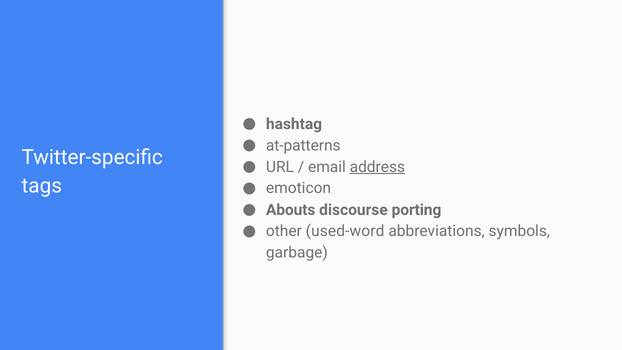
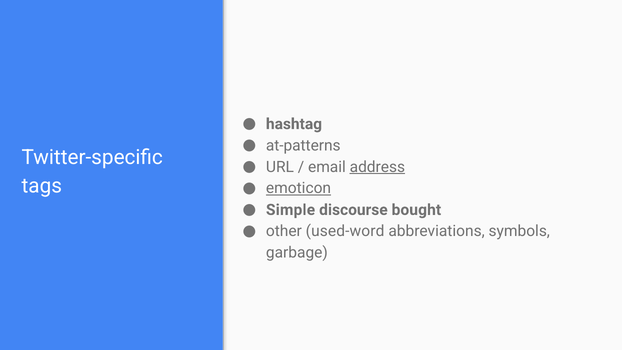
emoticon underline: none -> present
Abouts: Abouts -> Simple
porting: porting -> bought
